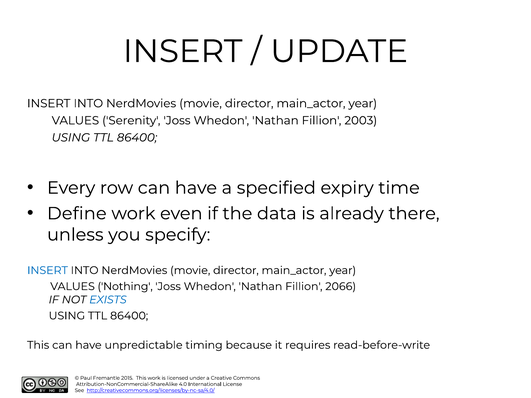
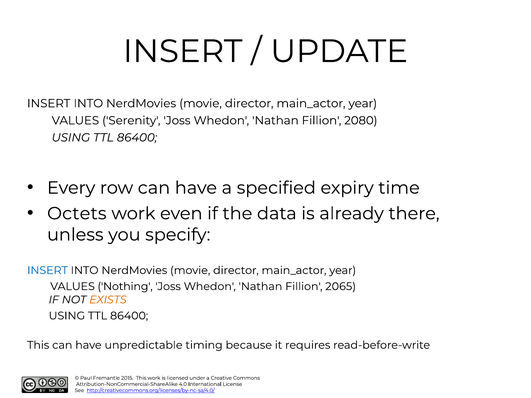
2003: 2003 -> 2080
Define: Define -> Octets
2066: 2066 -> 2065
EXISTS colour: blue -> orange
